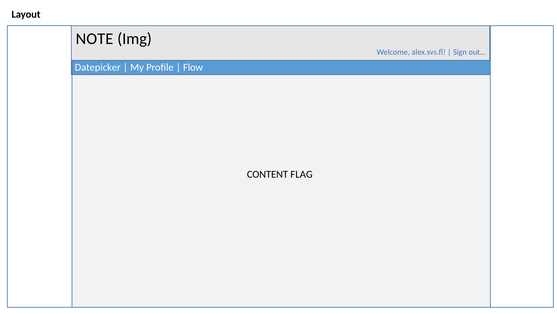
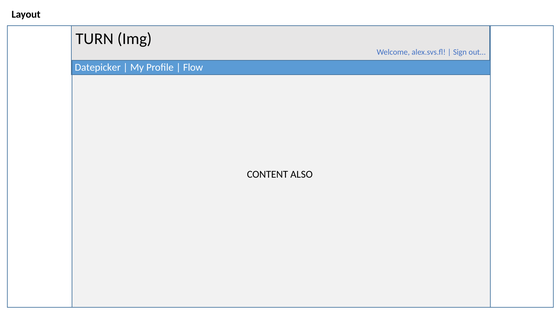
NOTE: NOTE -> TURN
FLAG: FLAG -> ALSO
